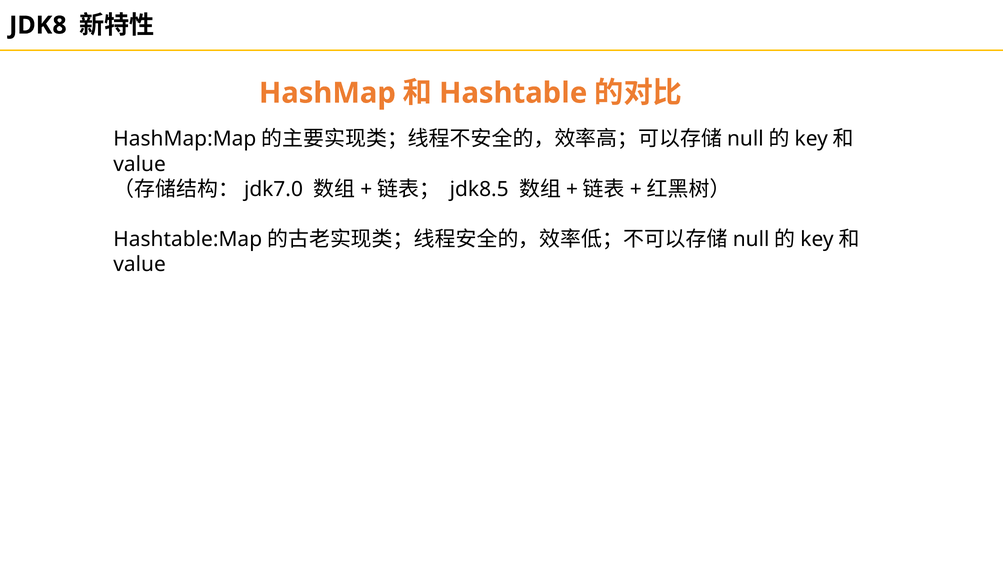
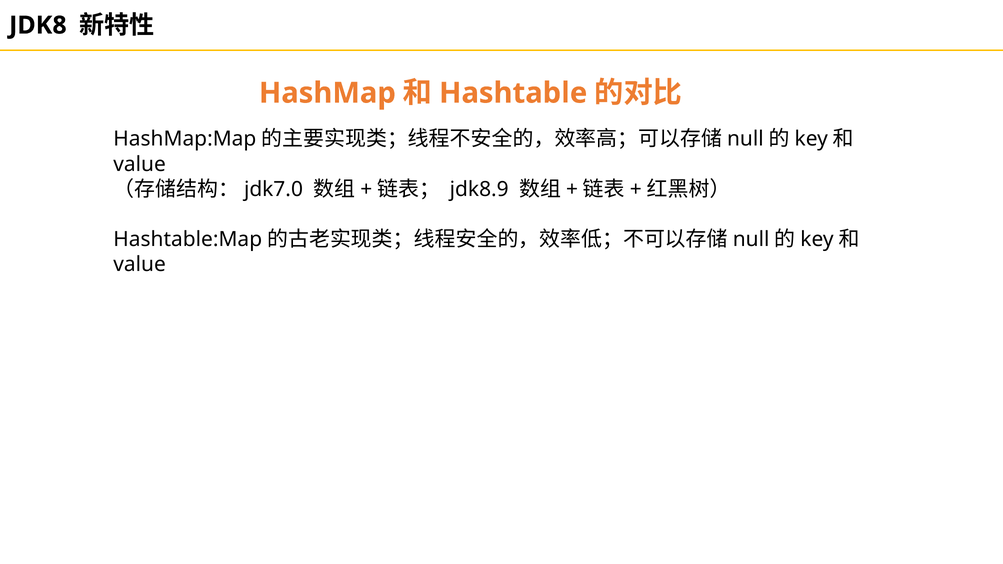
jdk8.5: jdk8.5 -> jdk8.9
